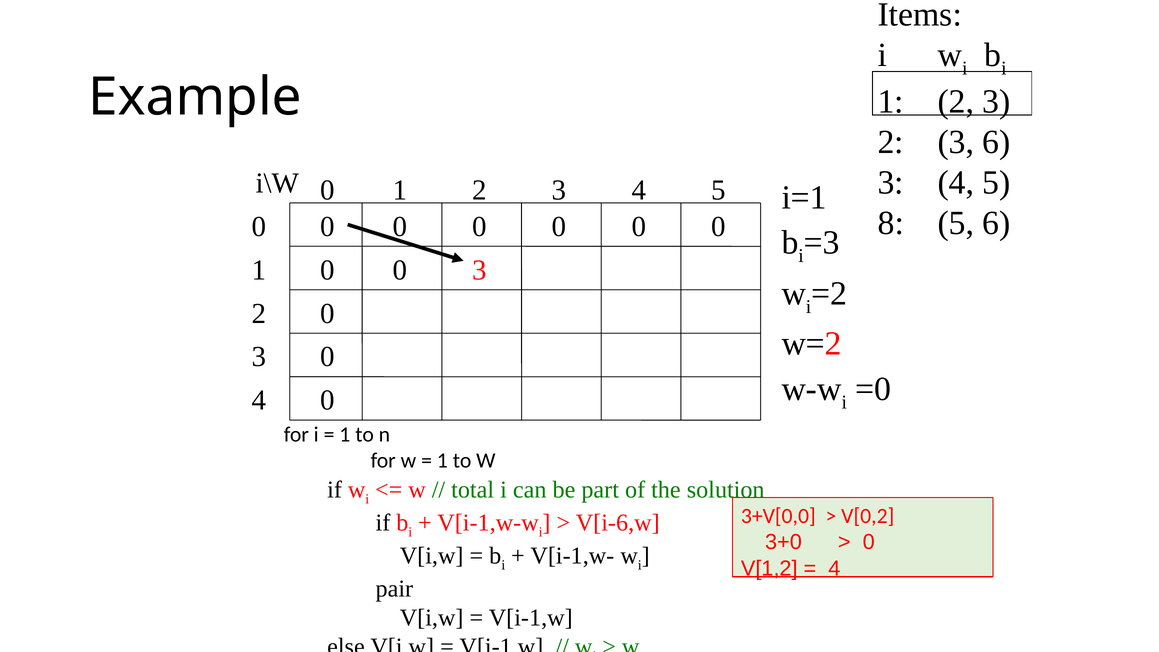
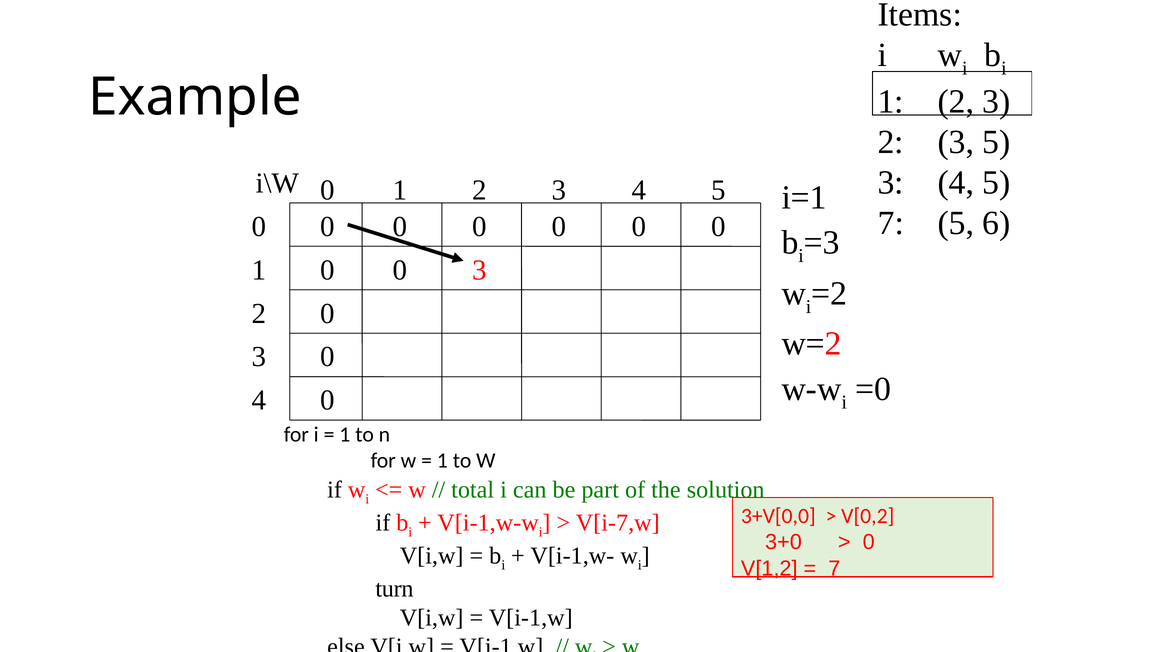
3 6: 6 -> 5
8 at (891, 223): 8 -> 7
V[i-6,w: V[i-6,w -> V[i-7,w
4 at (834, 568): 4 -> 7
pair: pair -> turn
